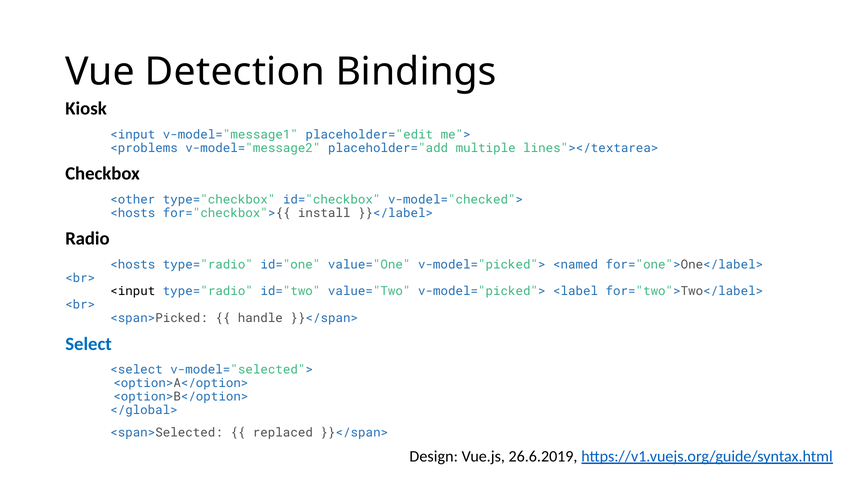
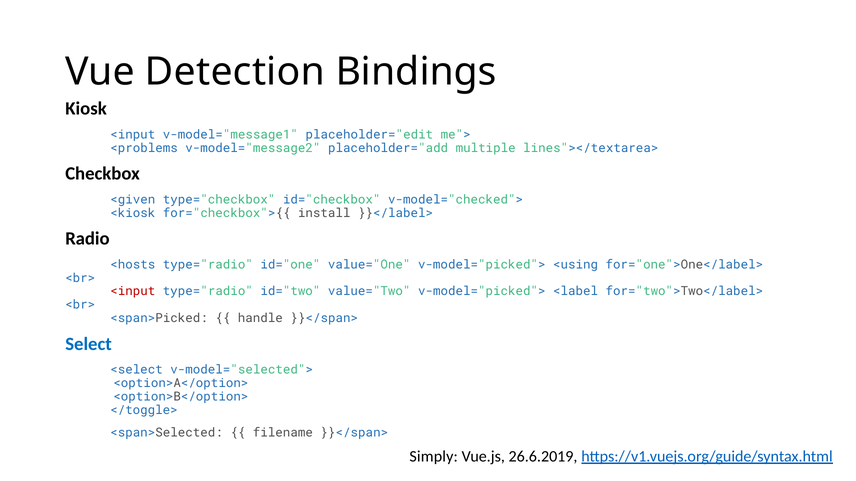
<other: <other -> <given
<hosts at (133, 213): <hosts -> <kiosk
<named: <named -> <using
<input at (133, 292) colour: black -> red
</global>: </global> -> </toggle>
replaced: replaced -> filename
Design: Design -> Simply
